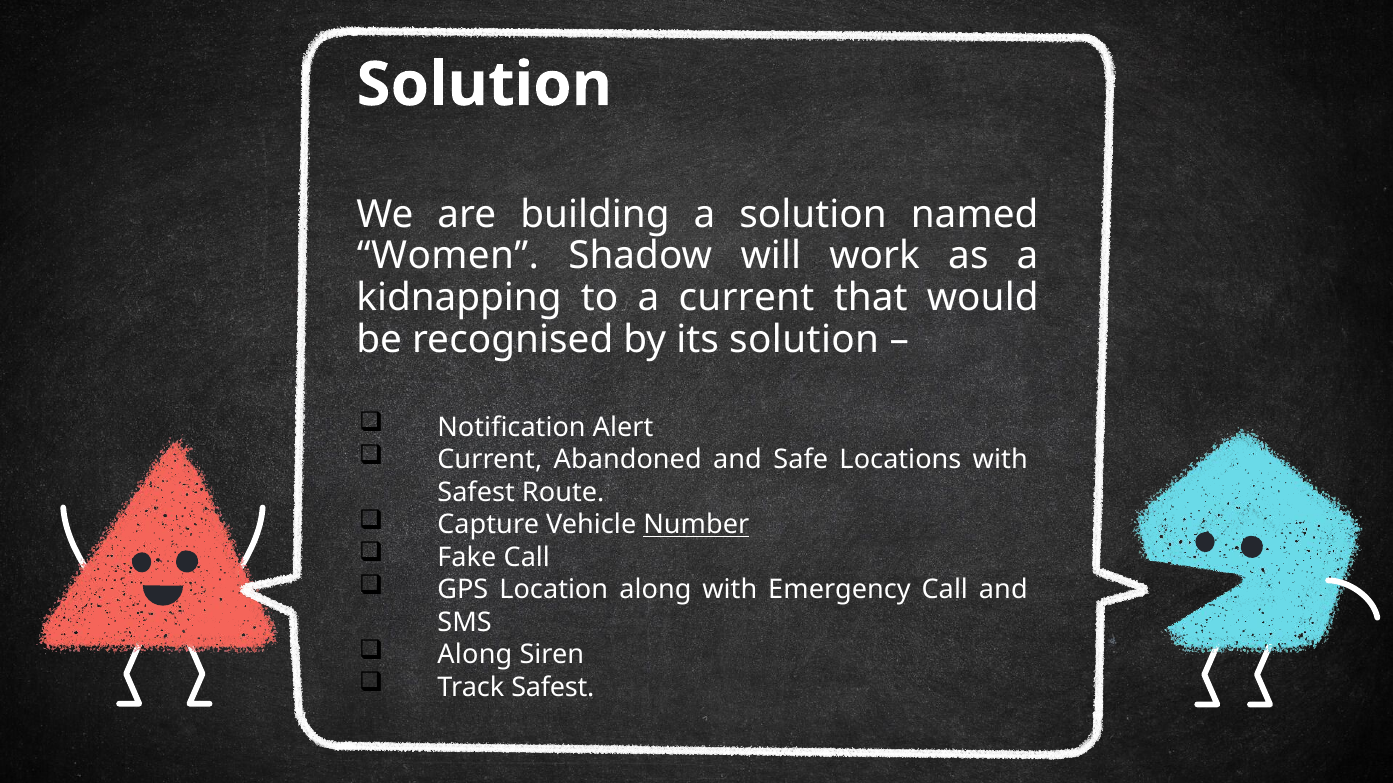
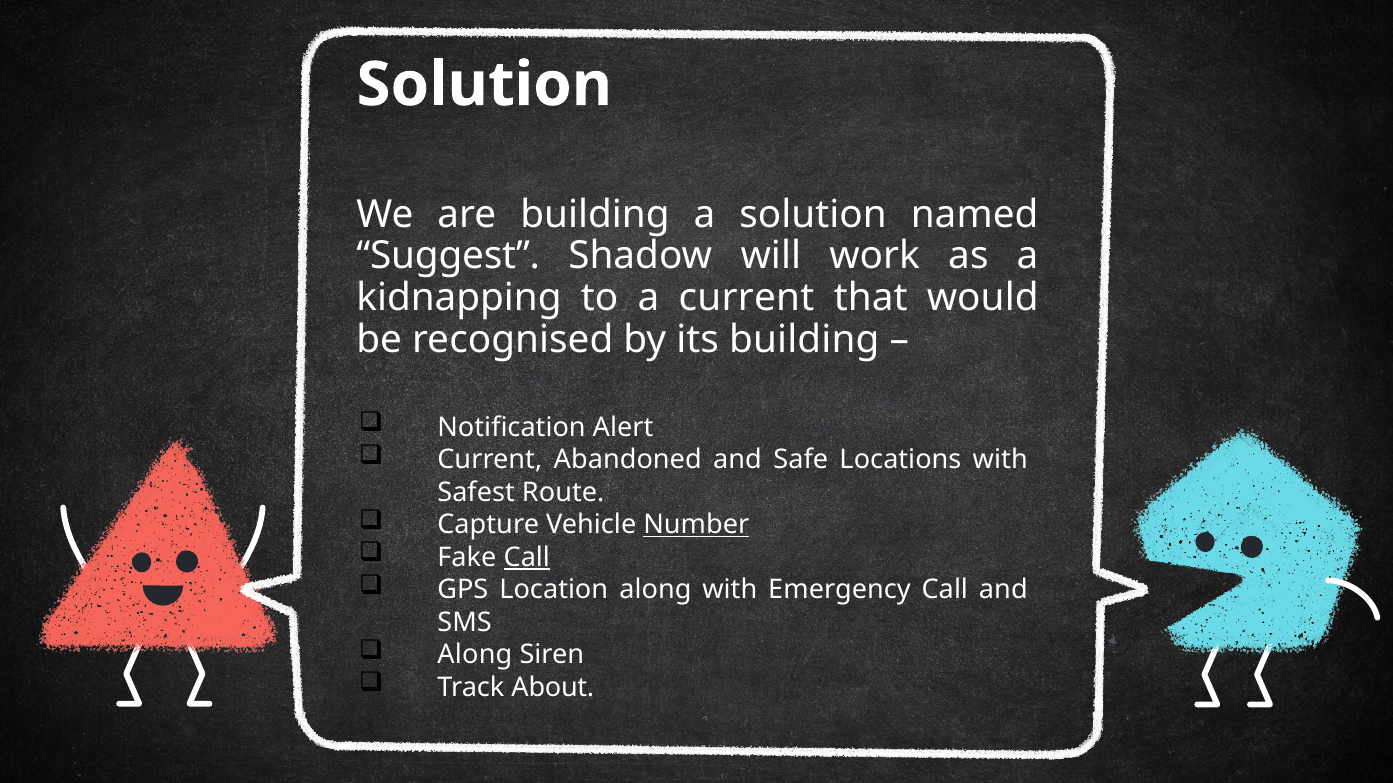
Women: Women -> Suggest
its solution: solution -> building
Call at (527, 558) underline: none -> present
Track Safest: Safest -> About
